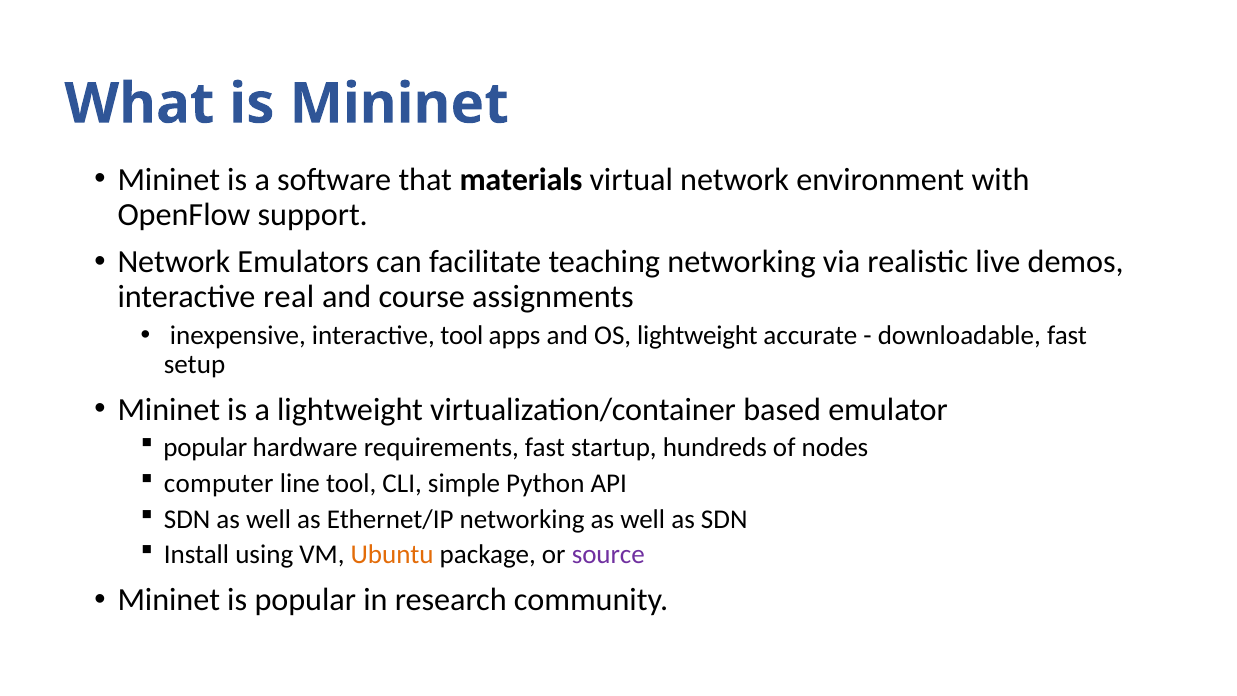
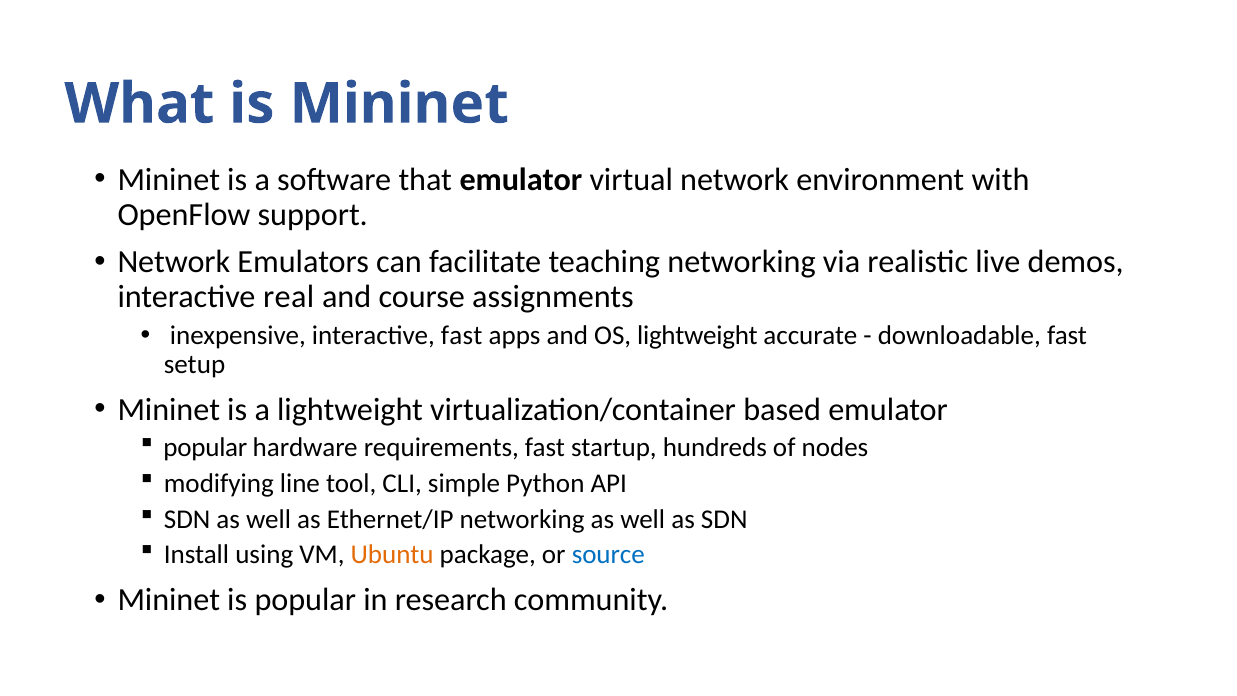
that materials: materials -> emulator
interactive tool: tool -> fast
computer: computer -> modifying
source colour: purple -> blue
